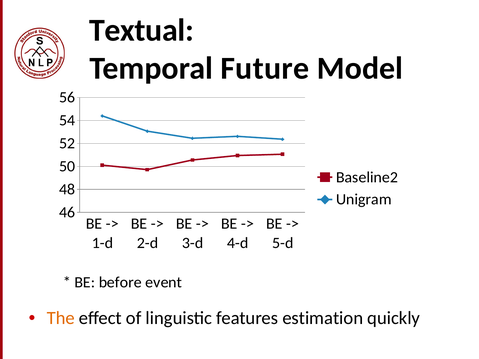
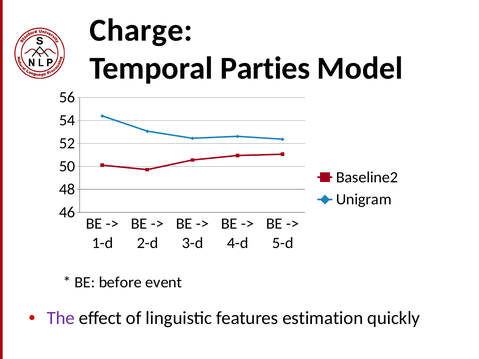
Textual: Textual -> Charge
Future: Future -> Parties
The colour: orange -> purple
